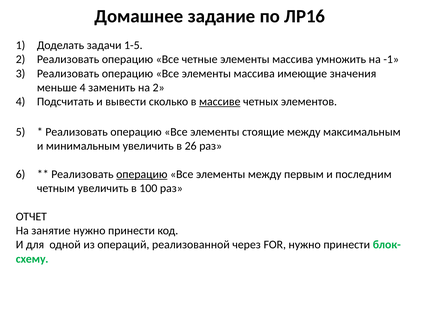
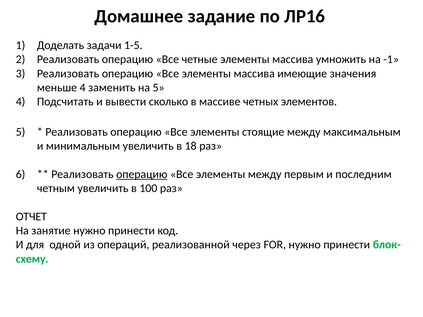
на 2: 2 -> 5
массиве underline: present -> none
26: 26 -> 18
